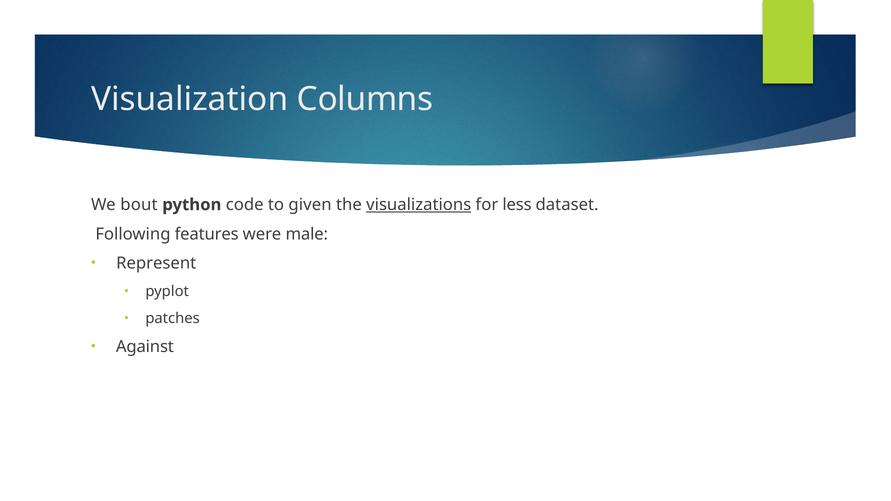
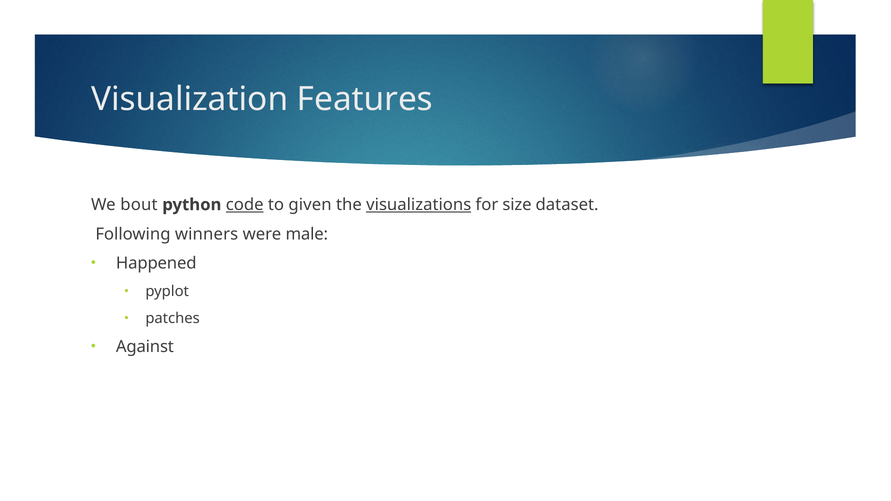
Columns: Columns -> Features
code underline: none -> present
less: less -> size
features: features -> winners
Represent: Represent -> Happened
